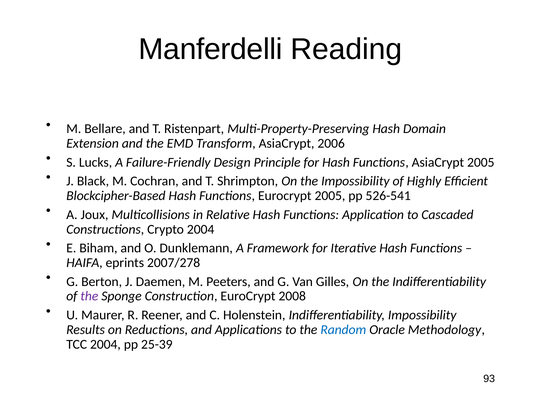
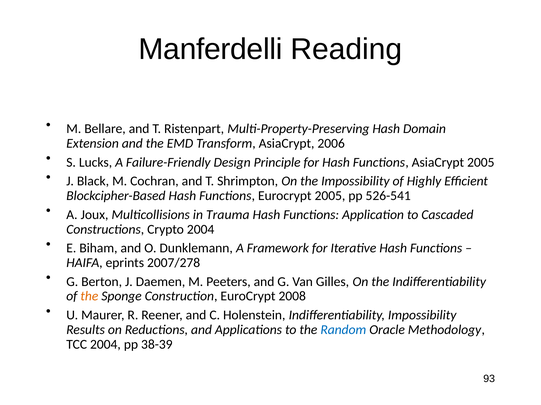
Relative: Relative -> Trauma
the at (89, 297) colour: purple -> orange
25-39: 25-39 -> 38-39
